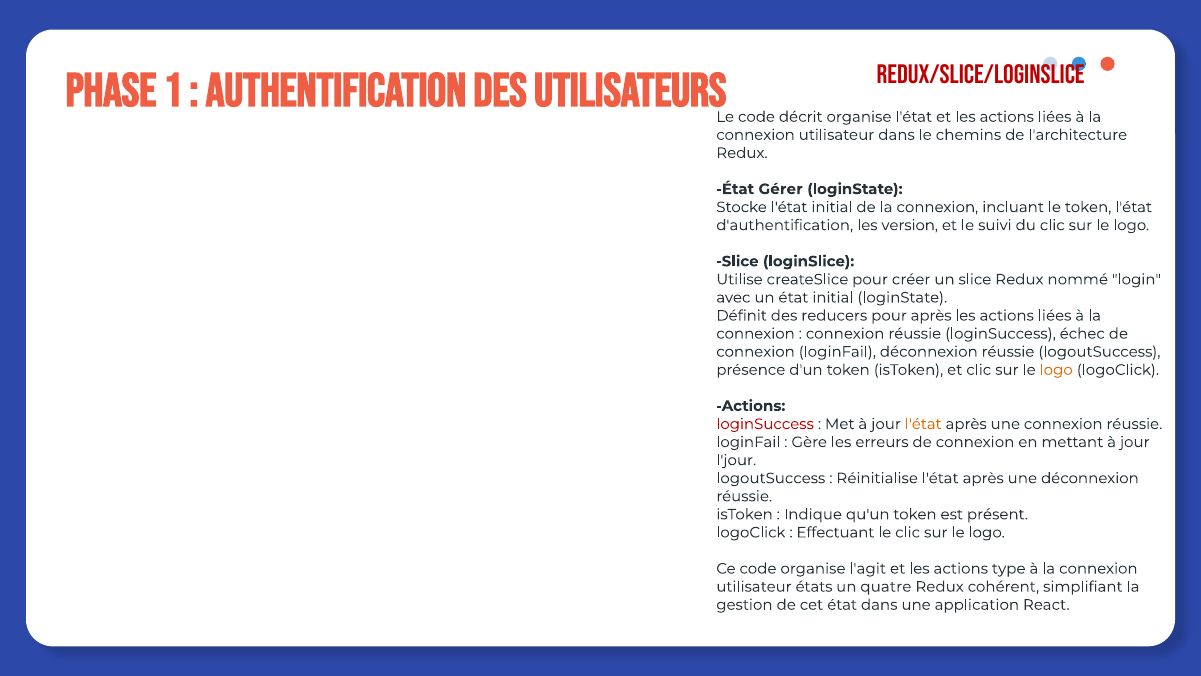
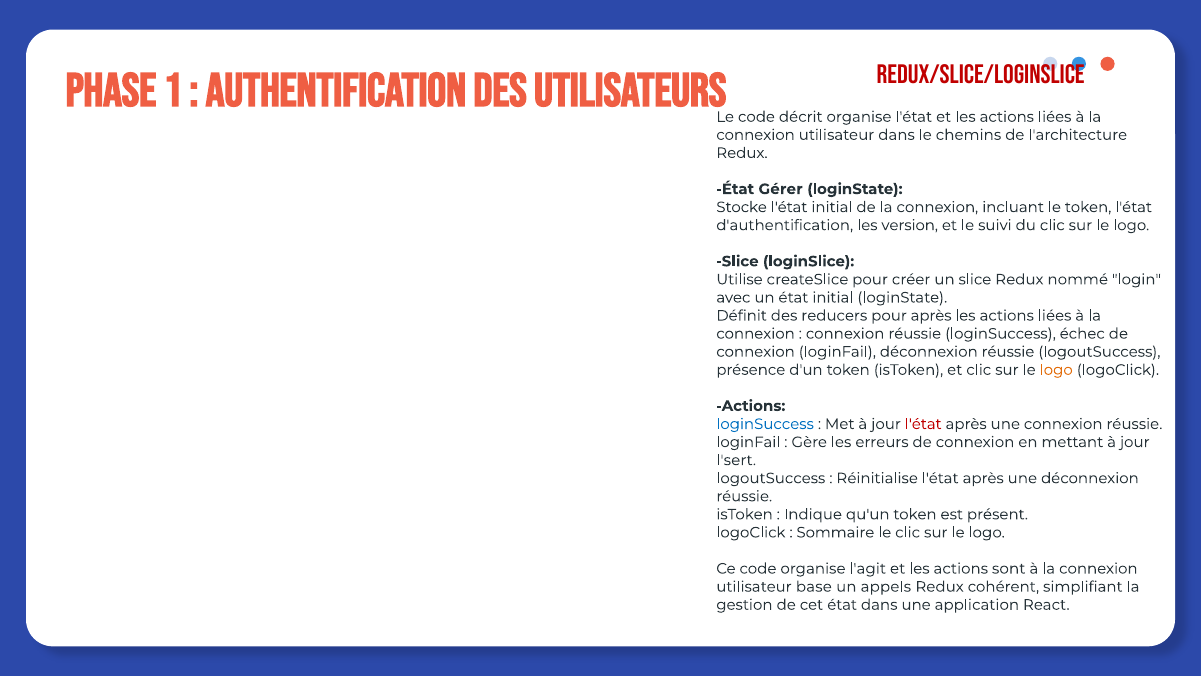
loginSuccess at (765, 424) colour: red -> blue
l'état at (923, 424) colour: orange -> red
l'jour: l'jour -> l'sert
Effectuant: Effectuant -> Sommaire
type: type -> sont
états: états -> base
quatre: quatre -> appels
